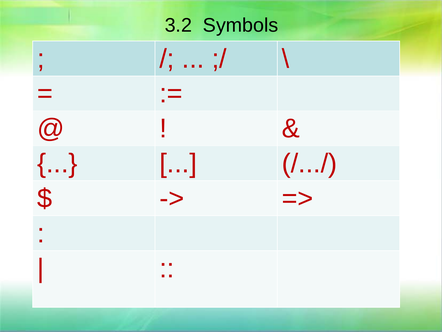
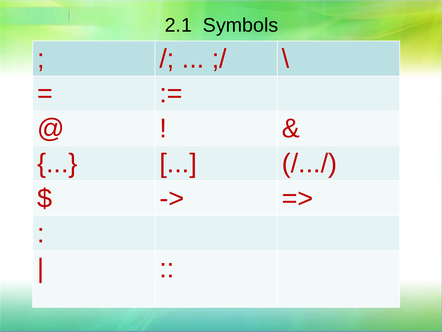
3.2: 3.2 -> 2.1
